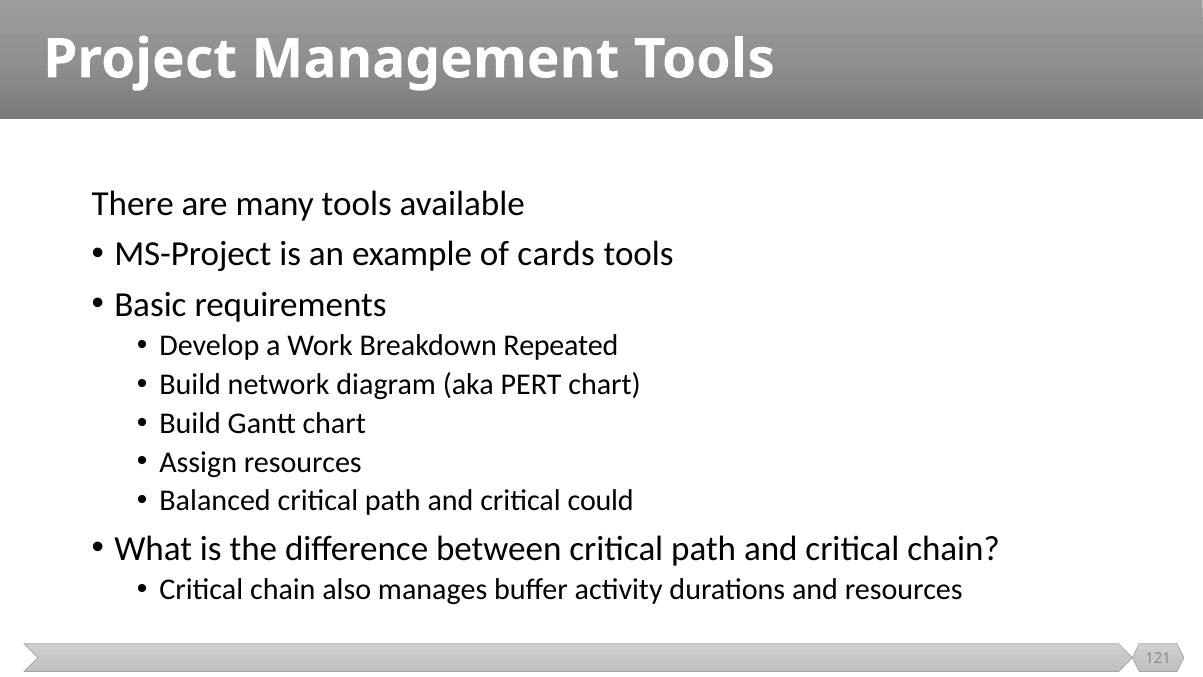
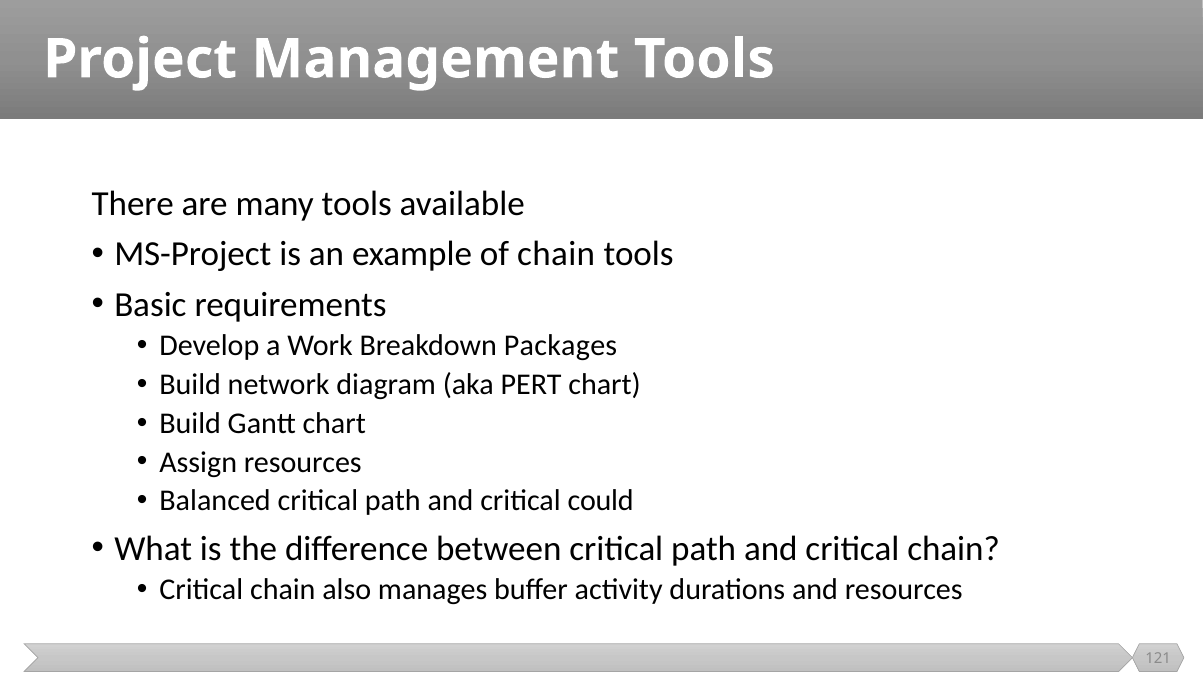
of cards: cards -> chain
Repeated: Repeated -> Packages
